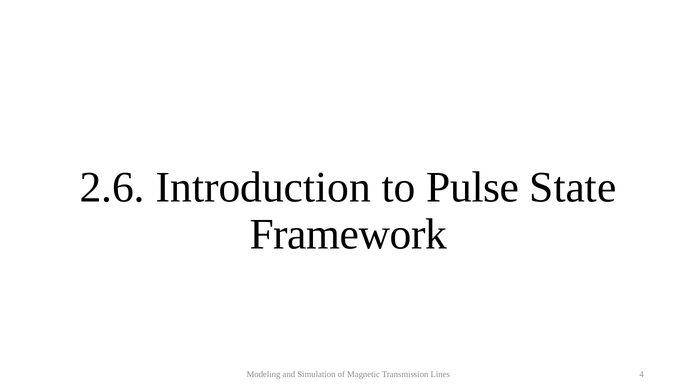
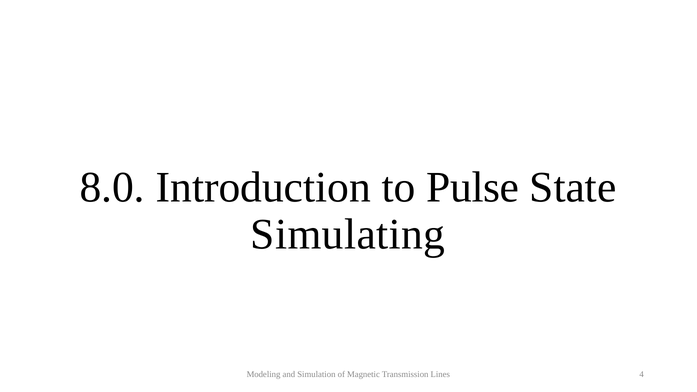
2.6: 2.6 -> 8.0
Framework: Framework -> Simulating
